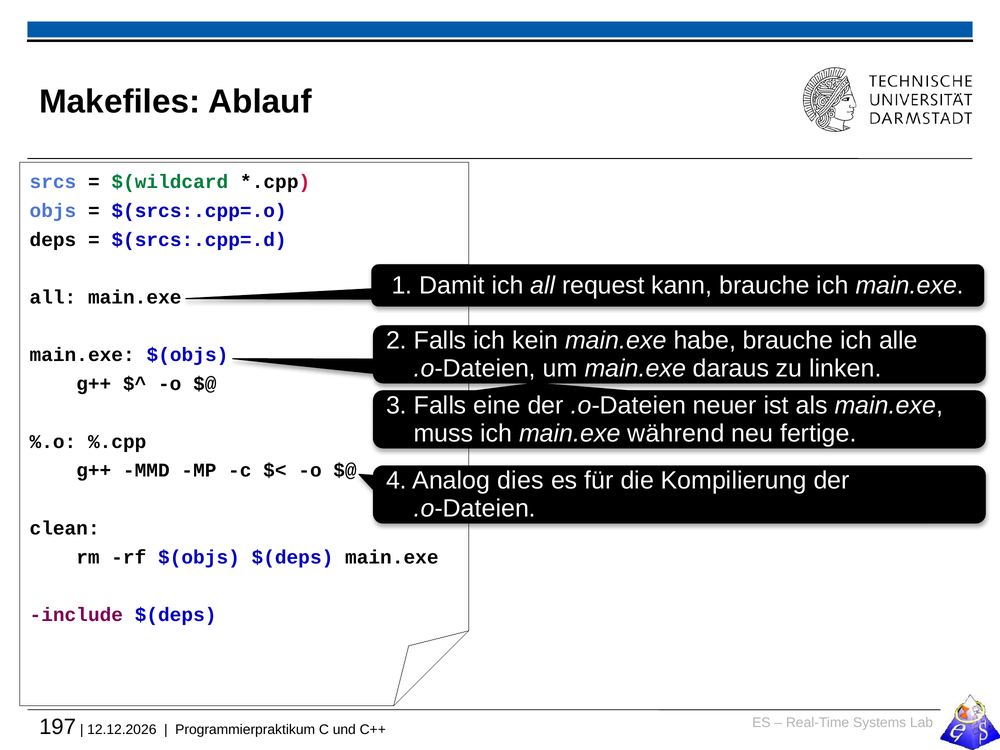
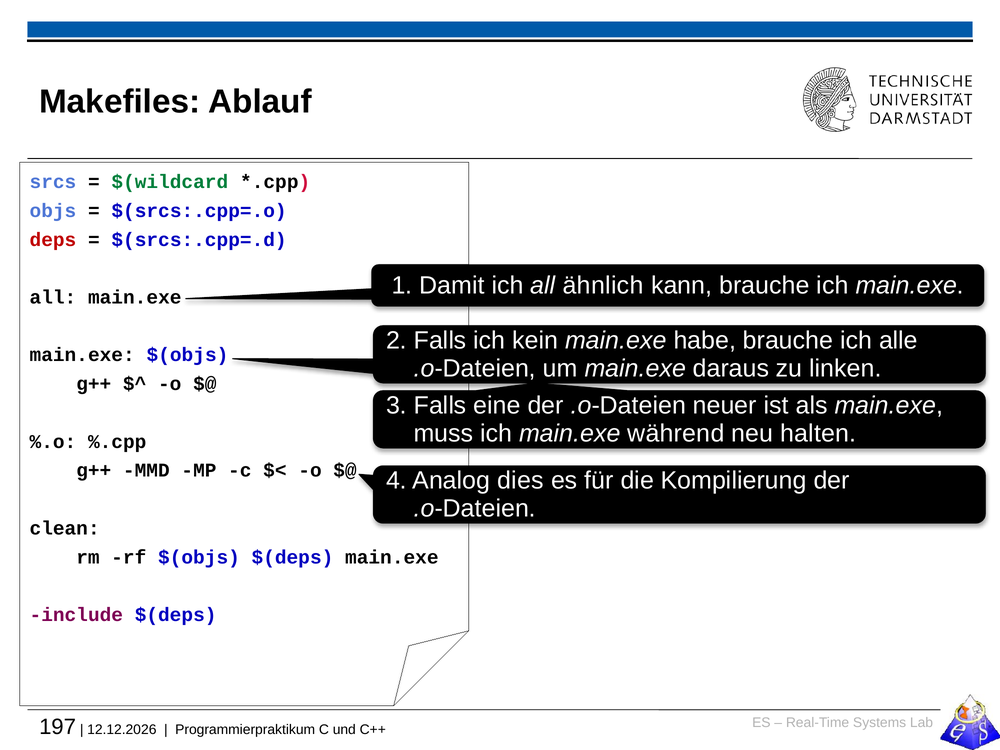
deps colour: black -> red
request: request -> ähnlich
fertige: fertige -> halten
